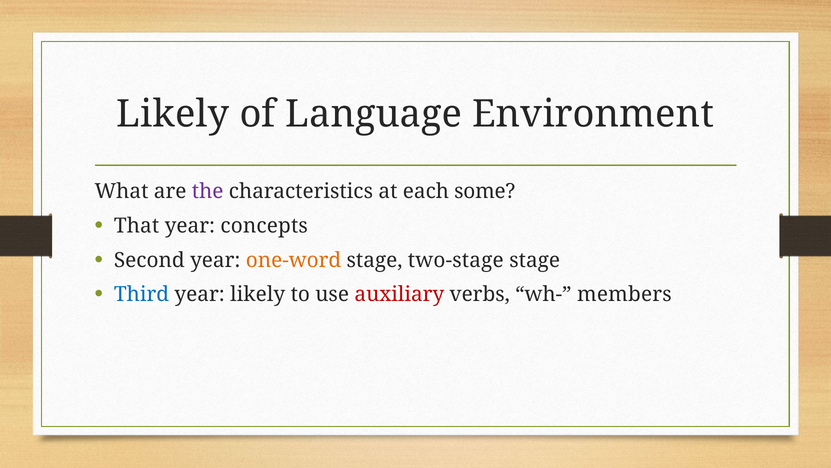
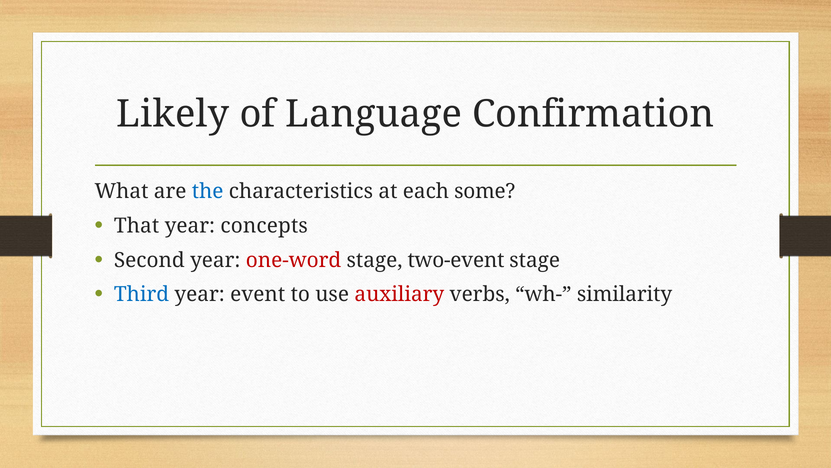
Environment: Environment -> Confirmation
the colour: purple -> blue
one-word colour: orange -> red
two-stage: two-stage -> two-event
year likely: likely -> event
members: members -> similarity
